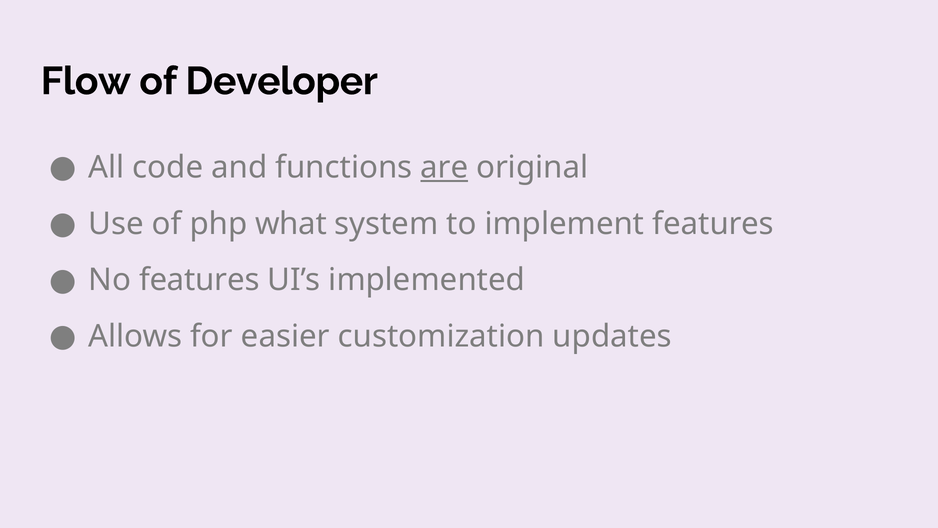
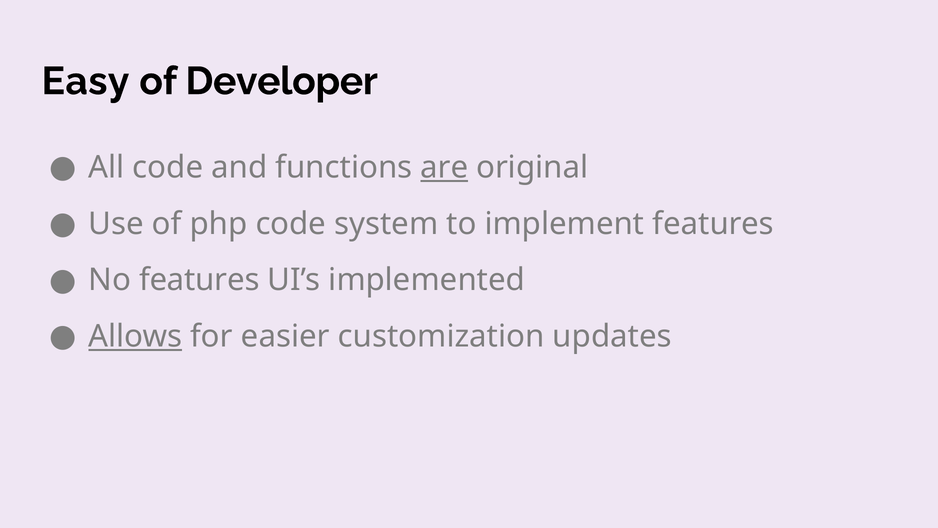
Flow: Flow -> Easy
php what: what -> code
Allows underline: none -> present
